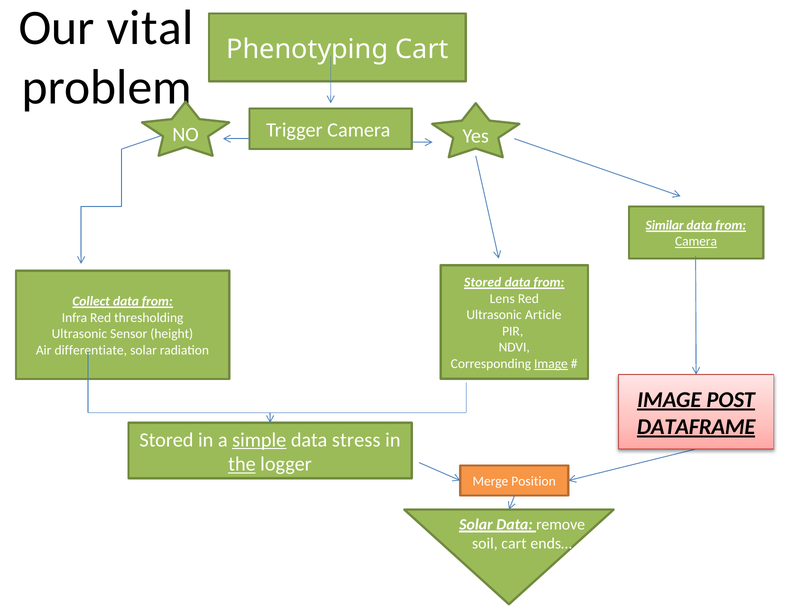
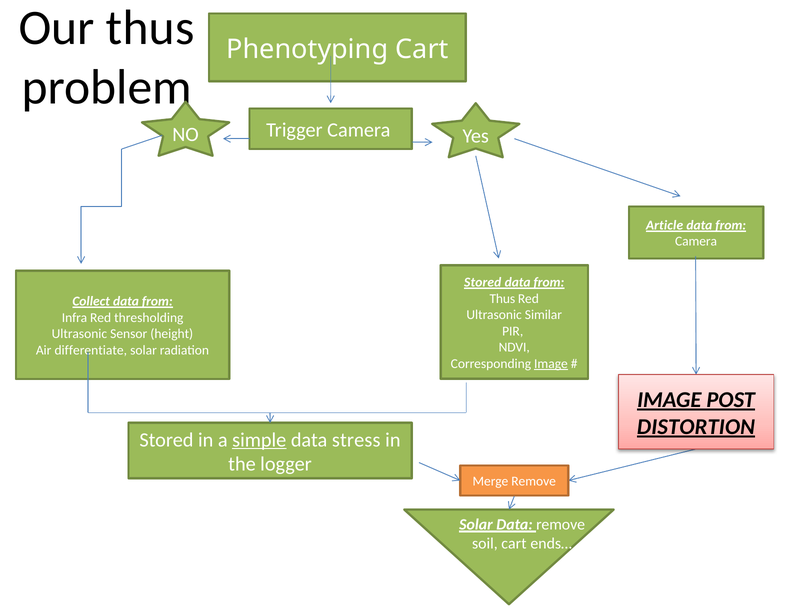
Our vital: vital -> thus
Similar: Similar -> Article
Camera at (696, 241) underline: present -> none
Lens at (502, 298): Lens -> Thus
Article: Article -> Similar
DATAFRAME: DATAFRAME -> DISTORTION
the underline: present -> none
Merge Position: Position -> Remove
